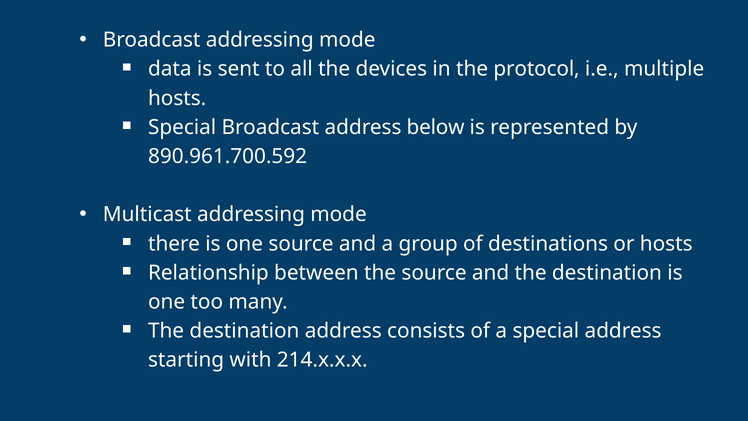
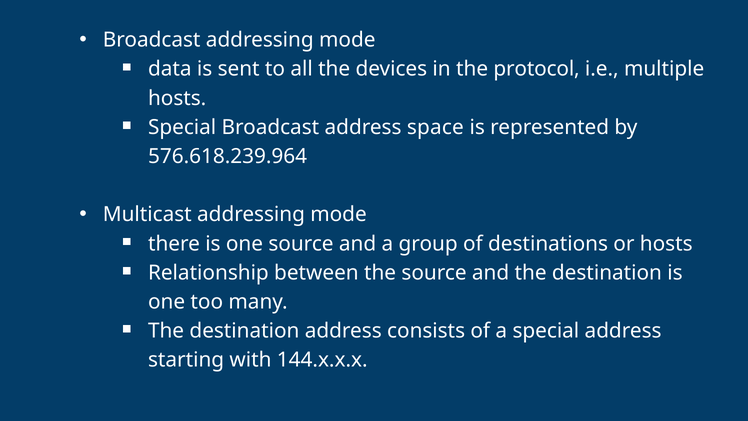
below: below -> space
890.961.700.592: 890.961.700.592 -> 576.618.239.964
214.x.x.x: 214.x.x.x -> 144.x.x.x
